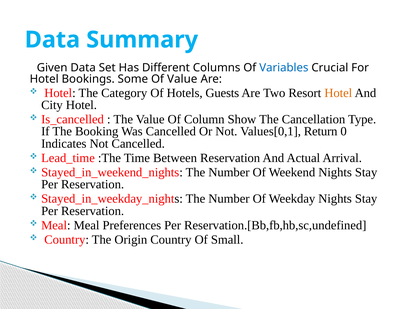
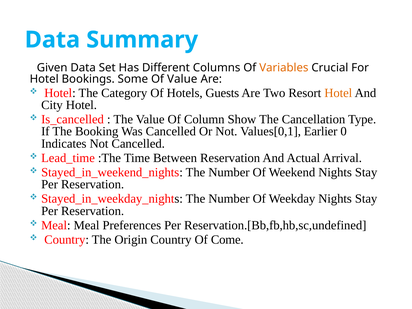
Variables colour: blue -> orange
Return: Return -> Earlier
Small: Small -> Come
